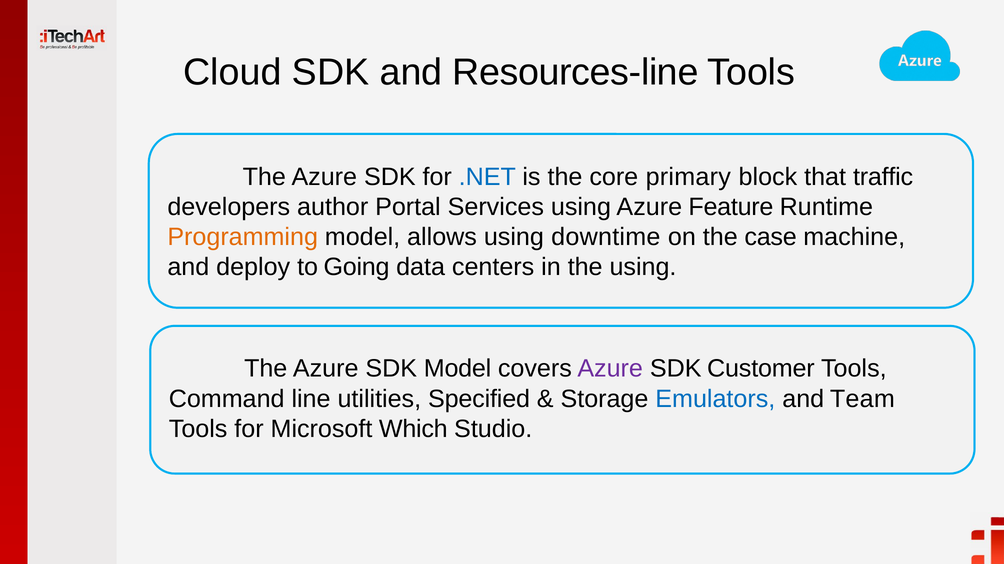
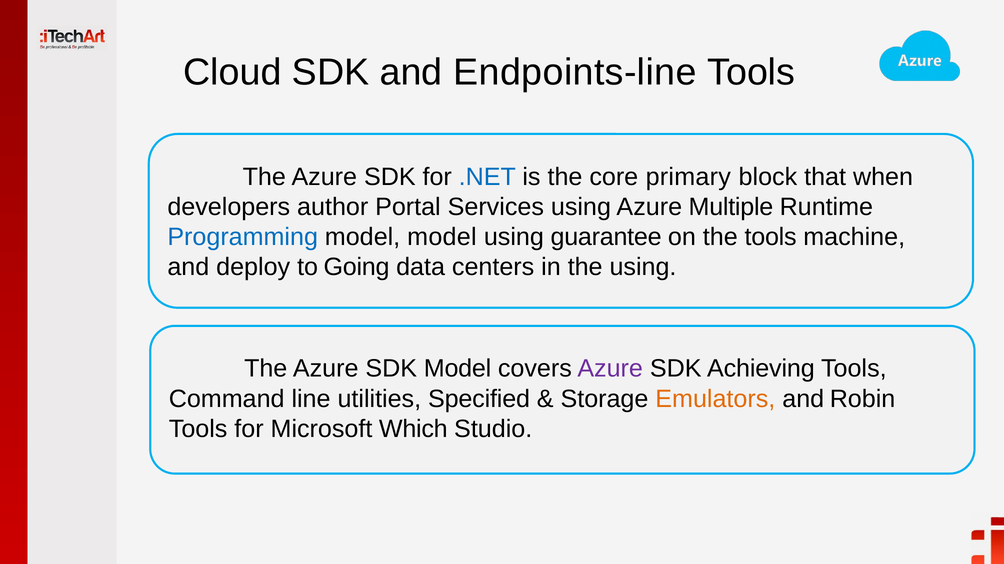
Resources-line: Resources-line -> Endpoints-line
traffic: traffic -> when
Feature: Feature -> Multiple
Programming colour: orange -> blue
model allows: allows -> model
downtime: downtime -> guarantee
the case: case -> tools
Customer: Customer -> Achieving
Emulators colour: blue -> orange
Team: Team -> Robin
